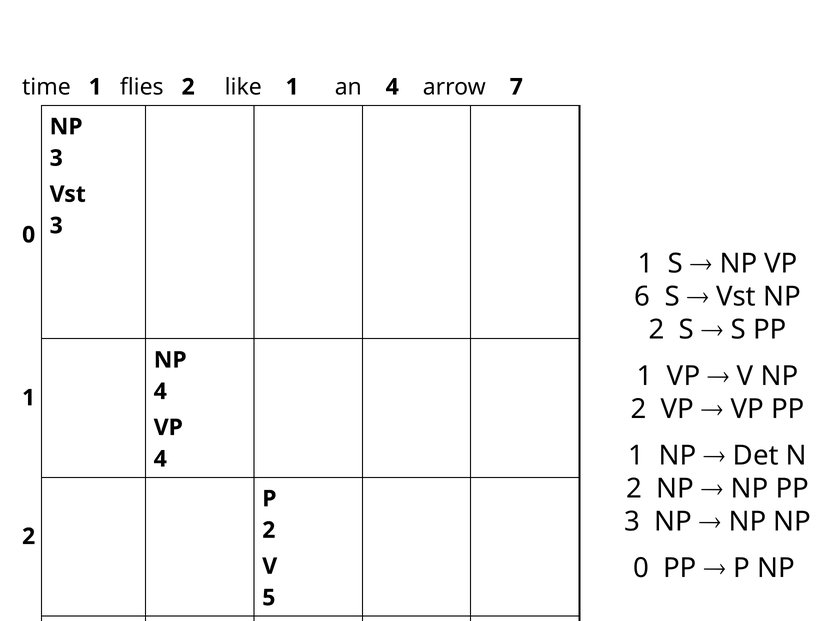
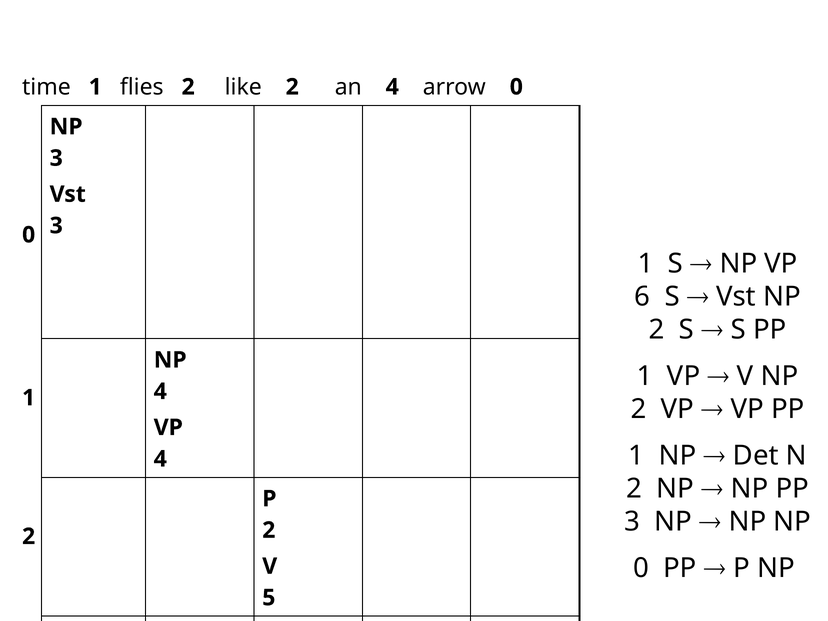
like 1: 1 -> 2
arrow 7: 7 -> 0
